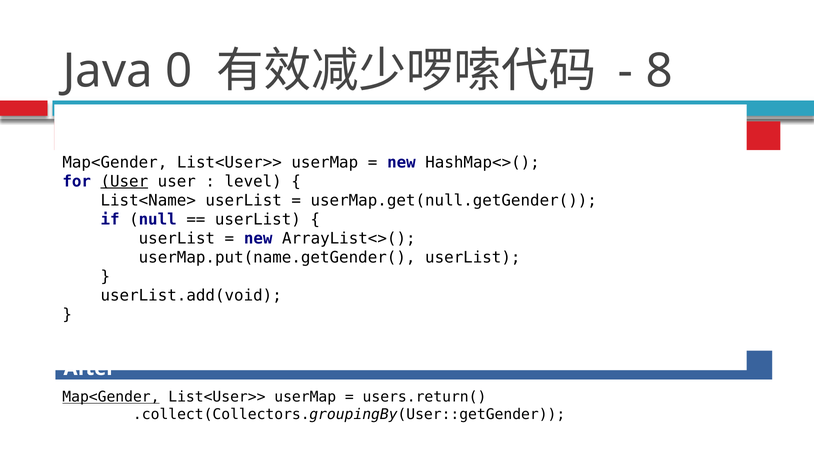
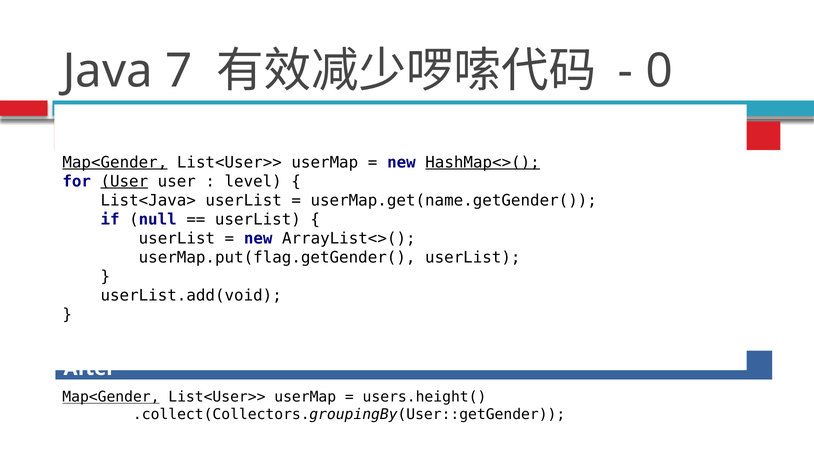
0: 0 -> 7
8: 8 -> 0
Map<Gender at (115, 162) underline: none -> present
HashMap<>( underline: none -> present
List<Name>: List<Name> -> List<Java>
userMap.get(null.getGender(: userMap.get(null.getGender( -> userMap.get(name.getGender(
userMap.put(name.getGender(: userMap.put(name.getGender( -> userMap.put(flag.getGender(
users.return(: users.return( -> users.height(
